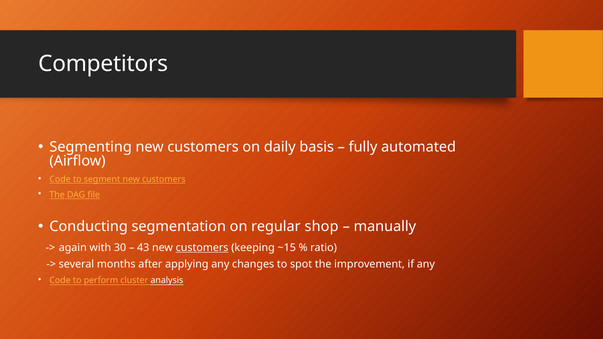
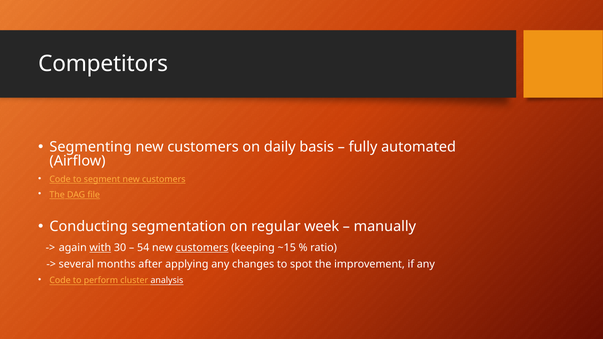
shop: shop -> week
with underline: none -> present
43: 43 -> 54
